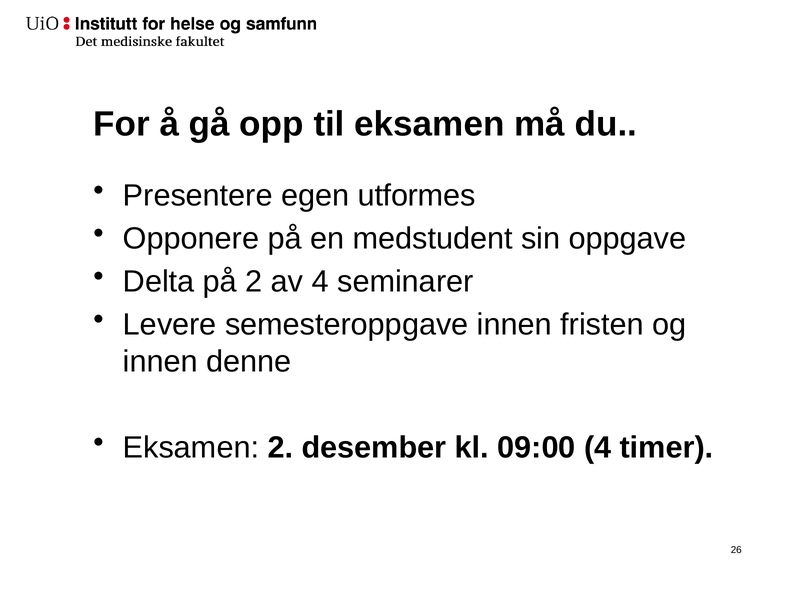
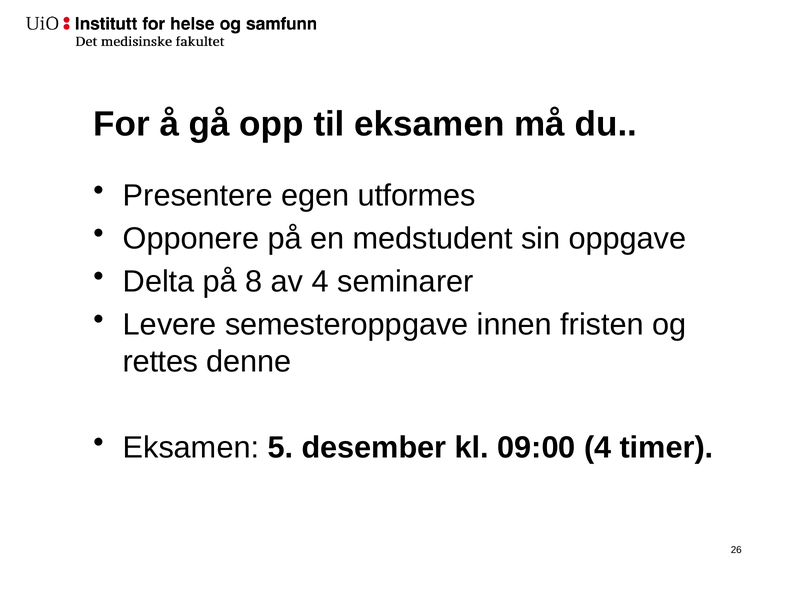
på 2: 2 -> 8
innen at (160, 361): innen -> rettes
Eksamen 2: 2 -> 5
